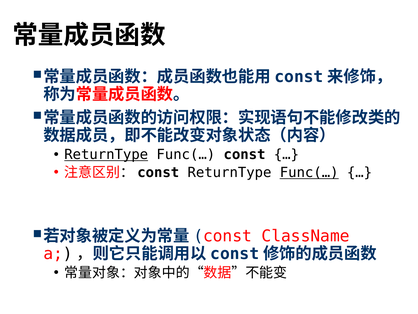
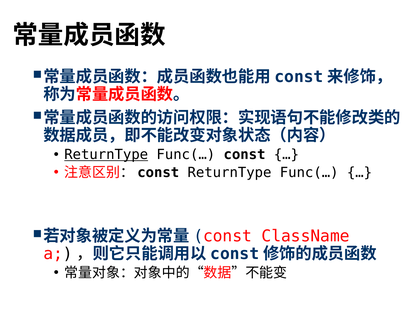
Func(… at (309, 172) underline: present -> none
